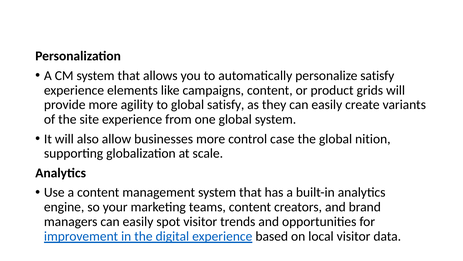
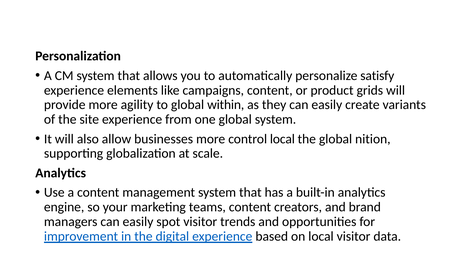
global satisfy: satisfy -> within
control case: case -> local
